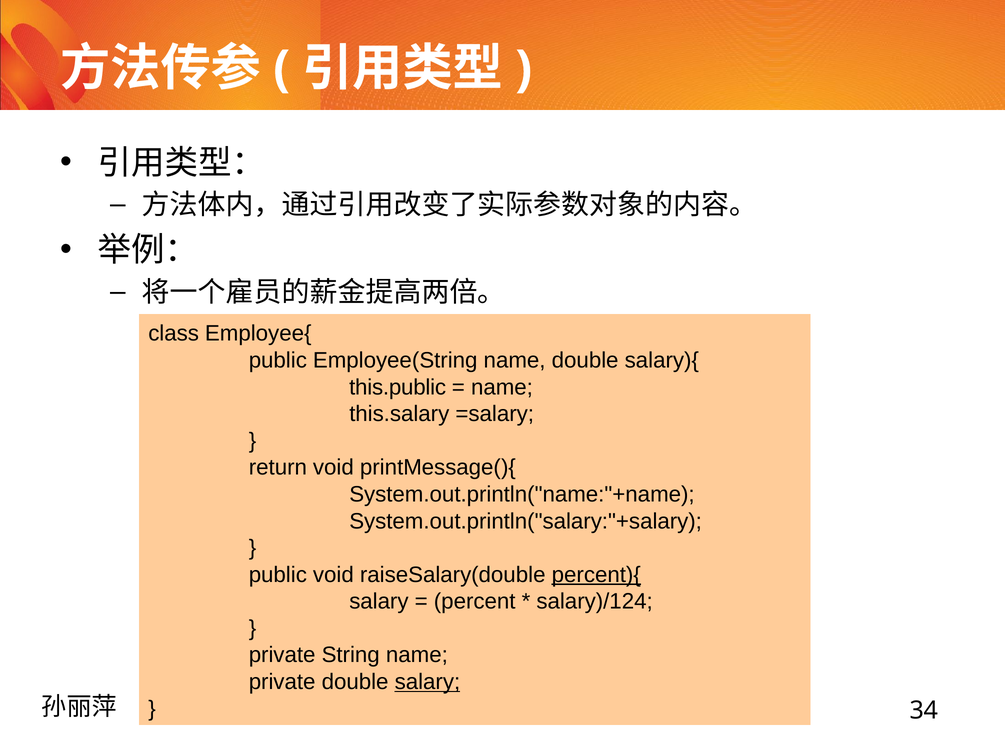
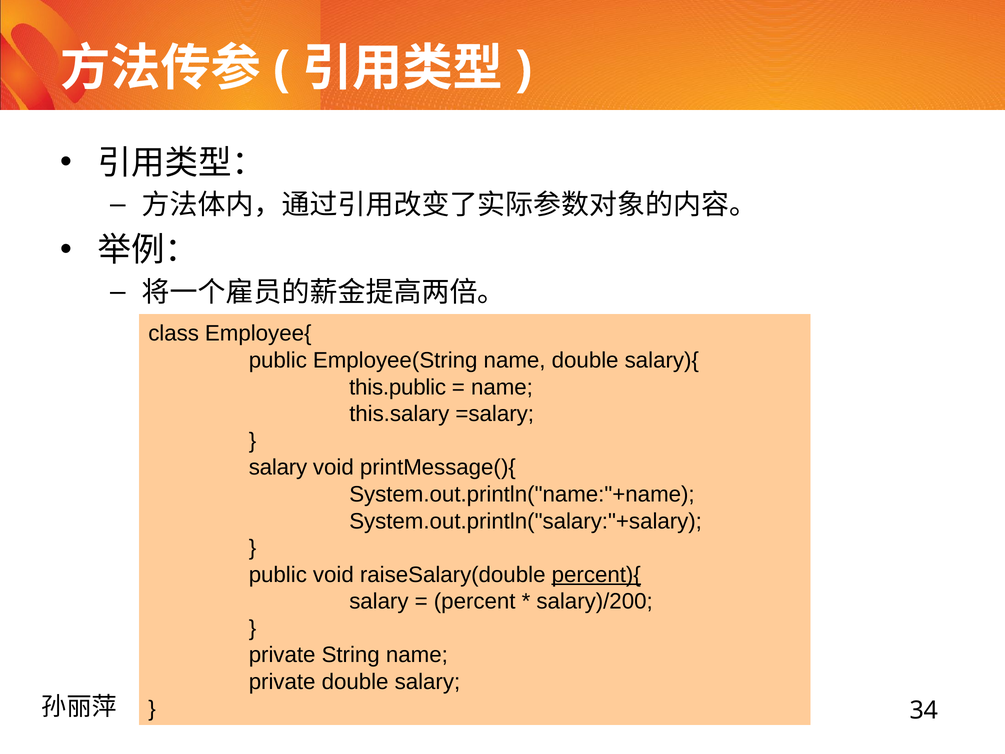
return at (278, 467): return -> salary
salary)/124: salary)/124 -> salary)/200
salary at (427, 682) underline: present -> none
